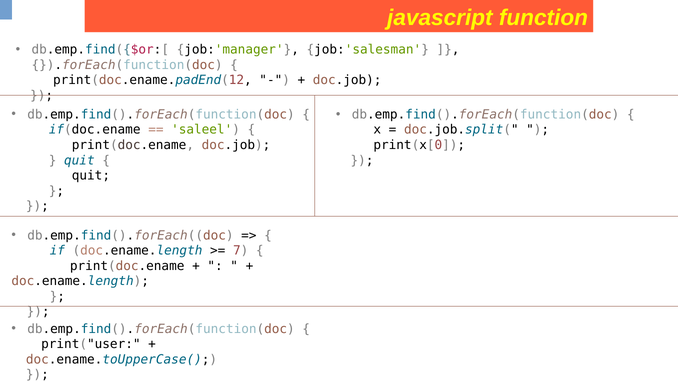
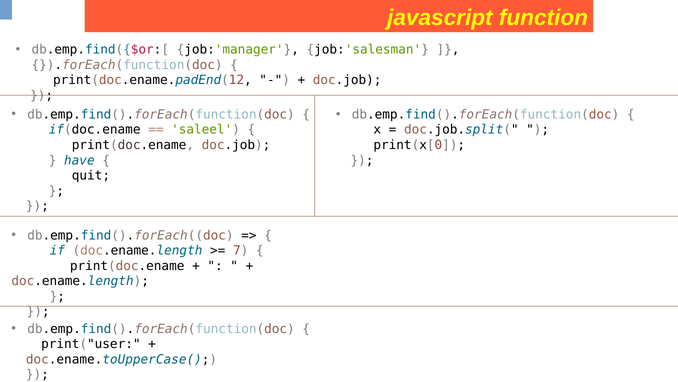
quit at (79, 160): quit -> have
